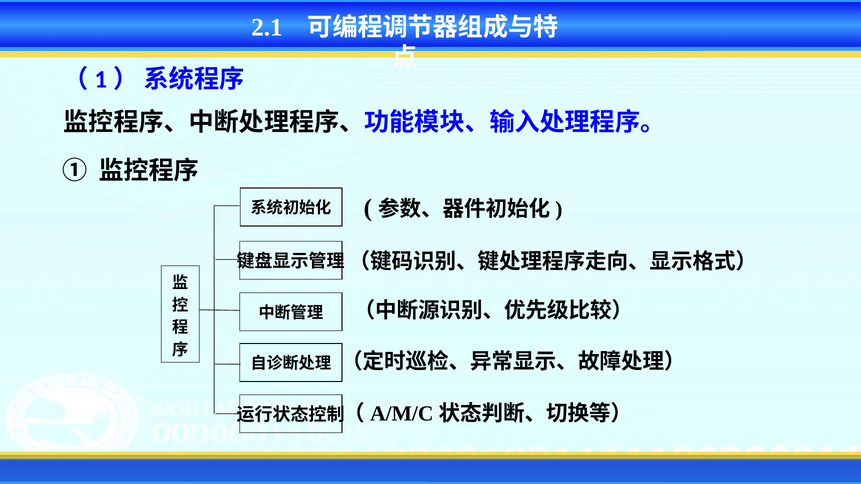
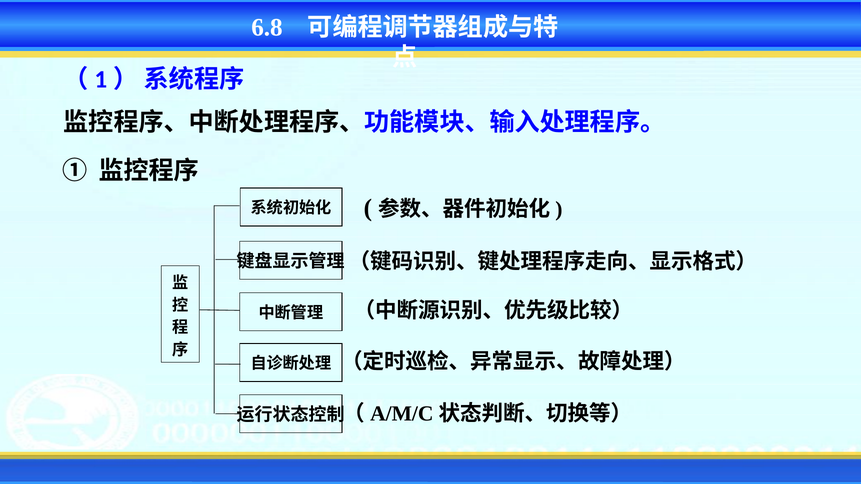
2.1: 2.1 -> 6.8
